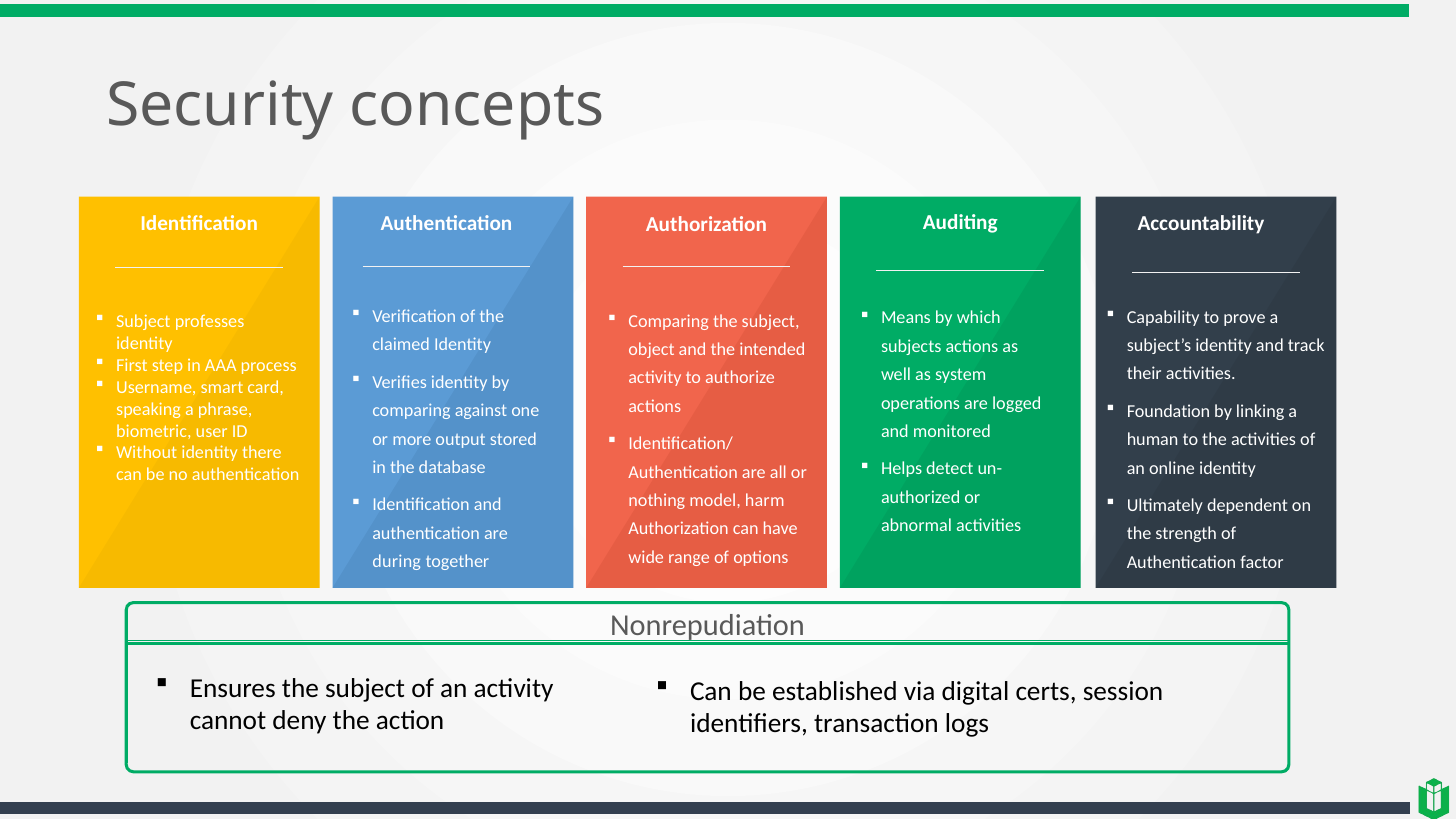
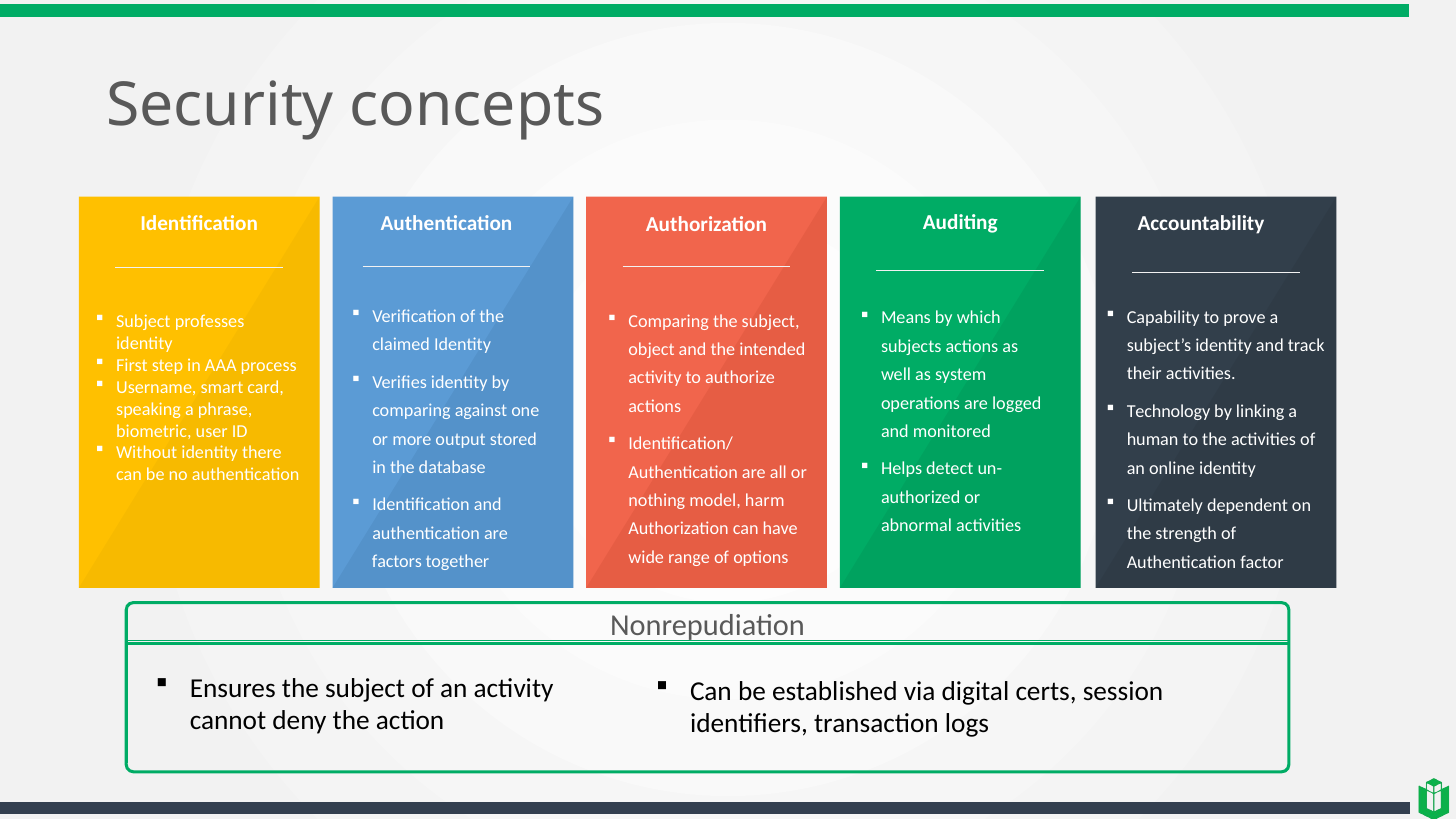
Foundation: Foundation -> Technology
during: during -> factors
